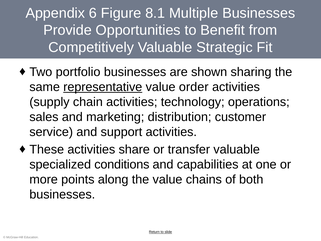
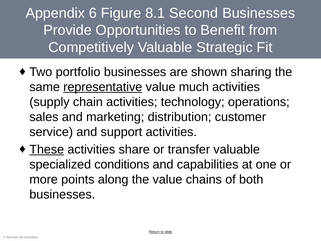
Multiple: Multiple -> Second
order: order -> much
These underline: none -> present
